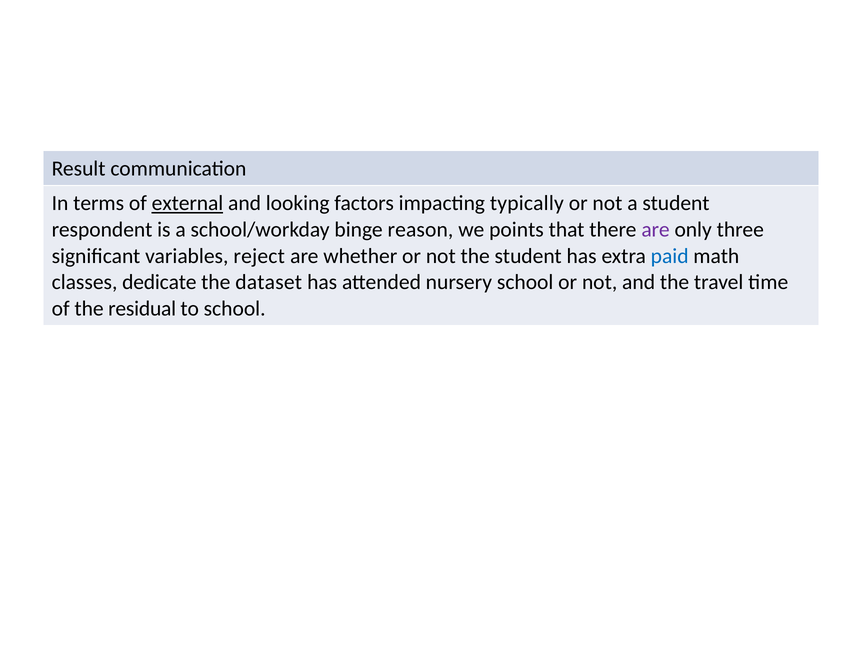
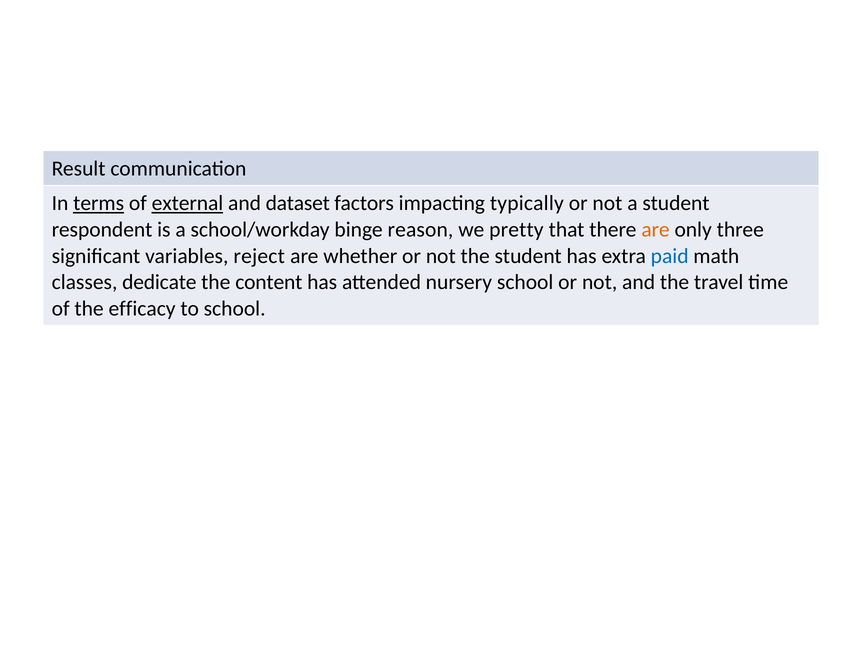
terms underline: none -> present
looking: looking -> dataset
points: points -> pretty
are at (656, 230) colour: purple -> orange
dataset: dataset -> content
residual: residual -> efficacy
